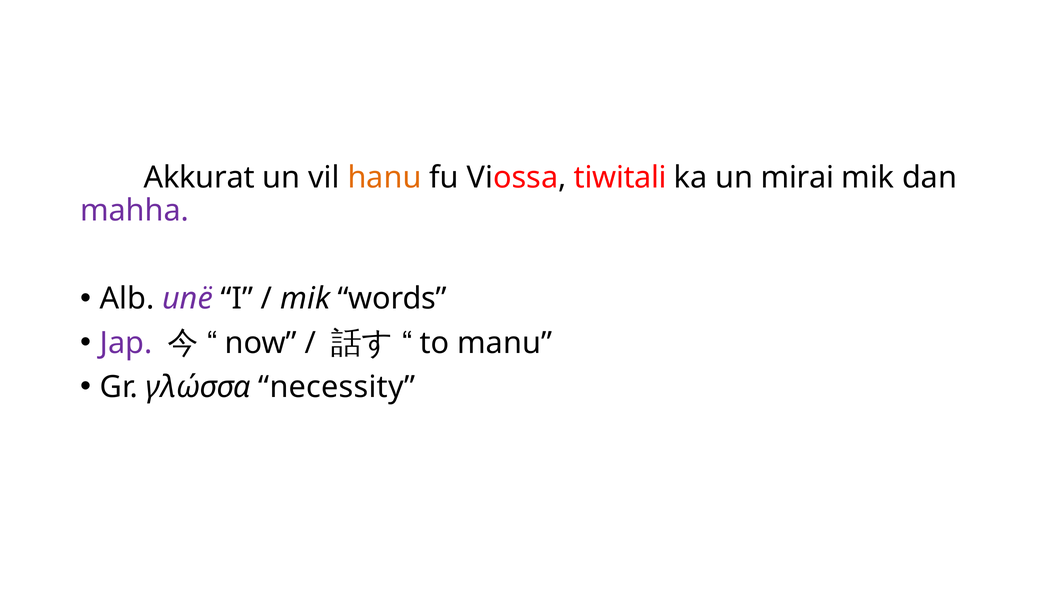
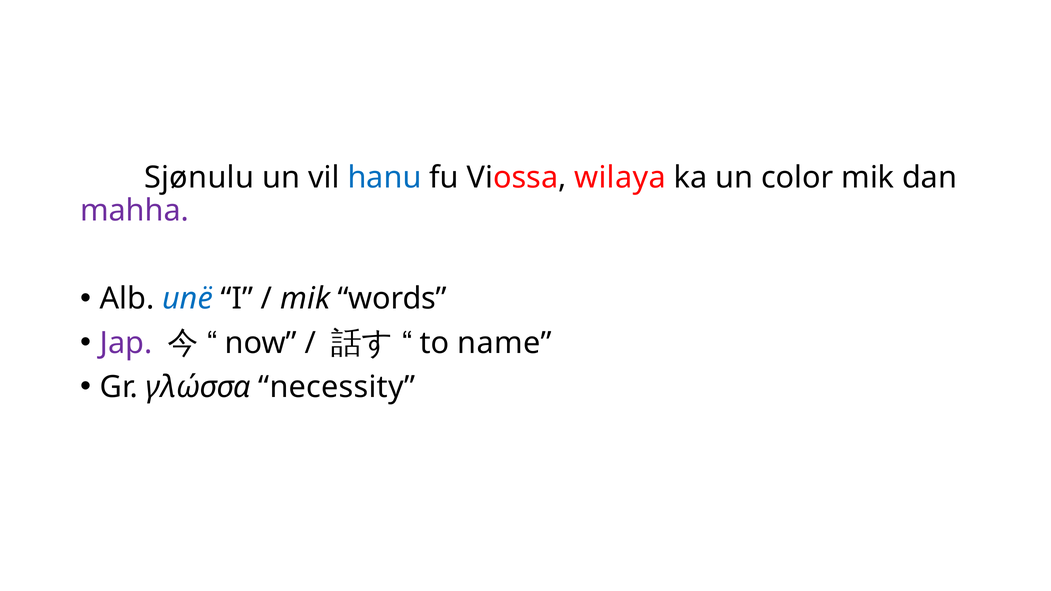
Akkurat: Akkurat -> Sjønulu
hanu colour: orange -> blue
tiwitali: tiwitali -> wilaya
mirai: mirai -> color
unë colour: purple -> blue
manu: manu -> name
